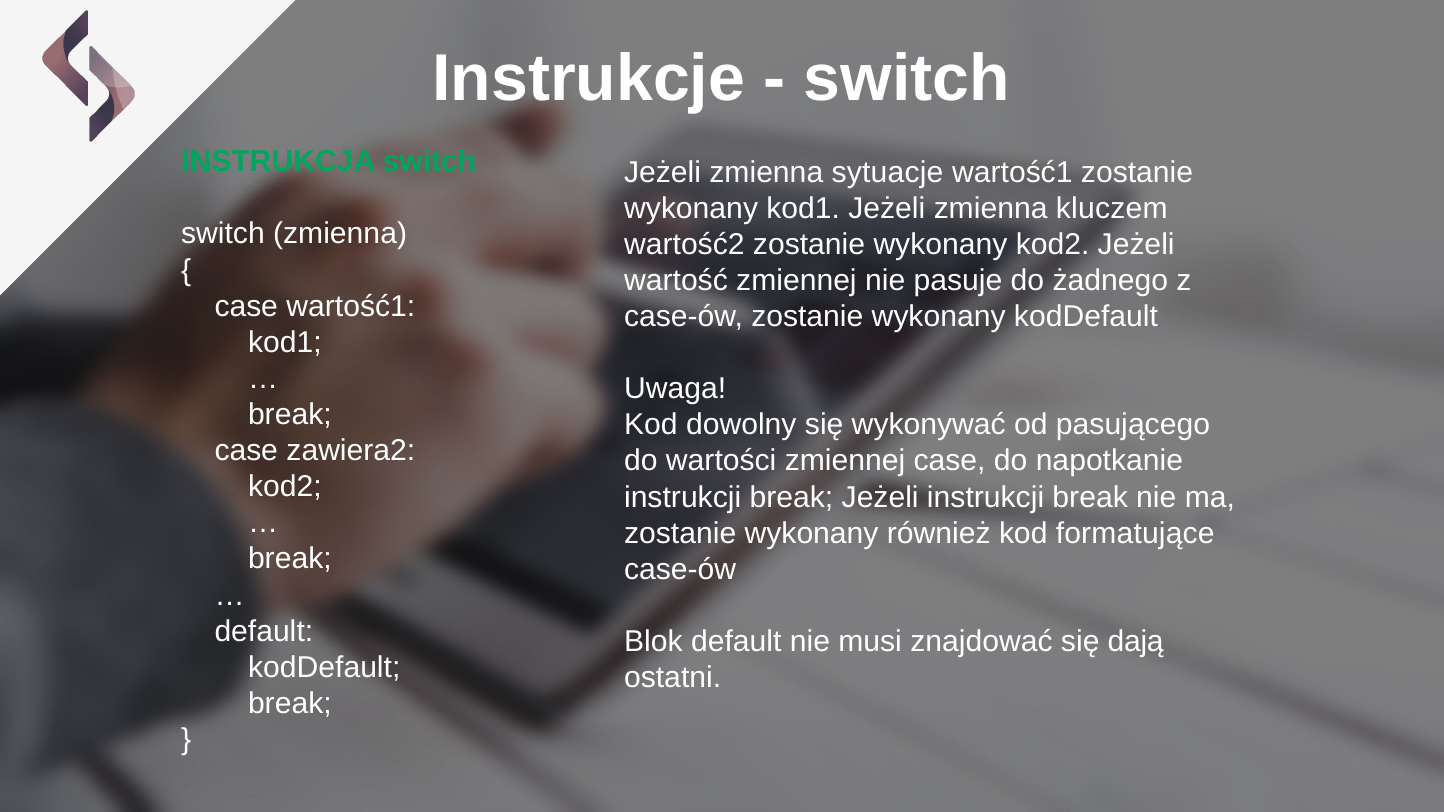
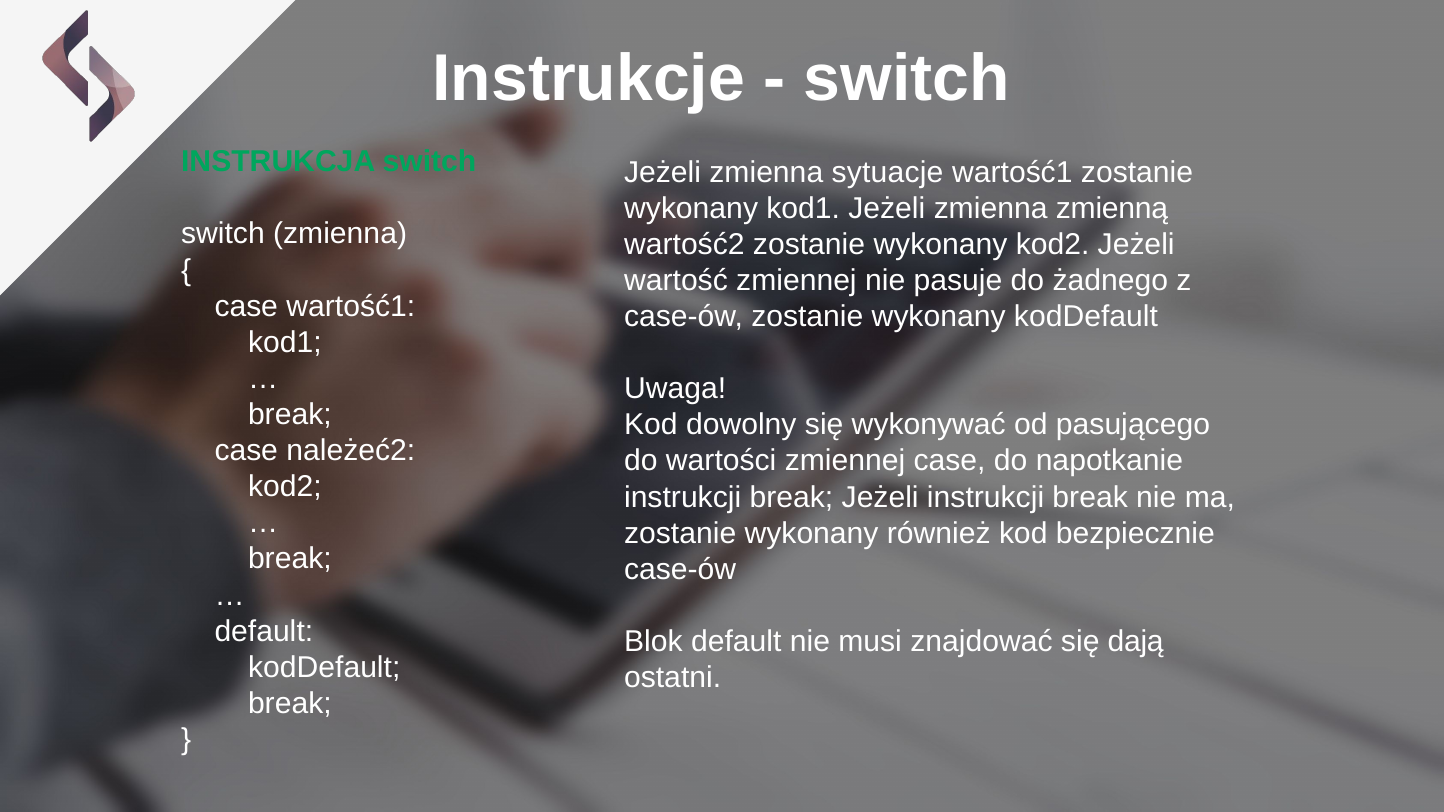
kluczem: kluczem -> zmienną
zawiera2: zawiera2 -> należeć2
formatujące: formatujące -> bezpiecznie
